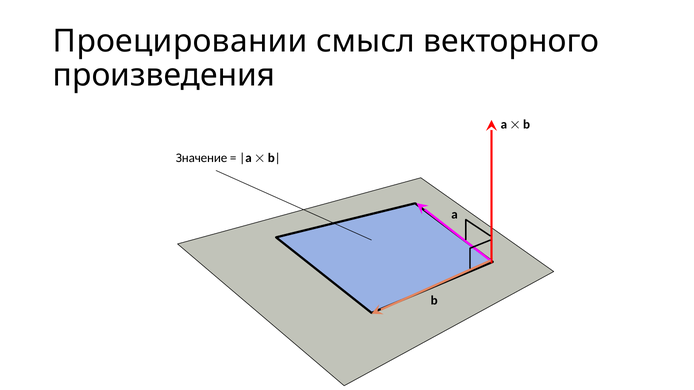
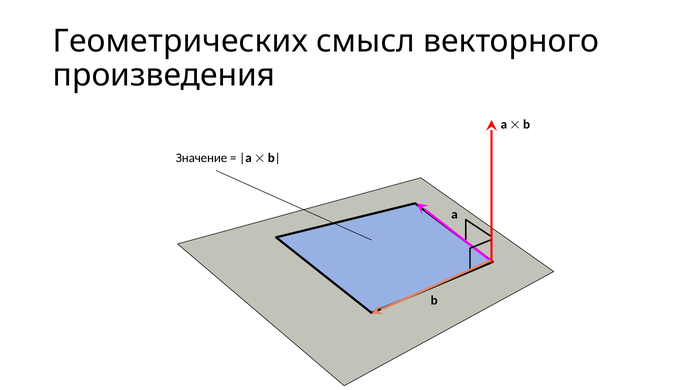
Проецировании: Проецировании -> Геометрических
